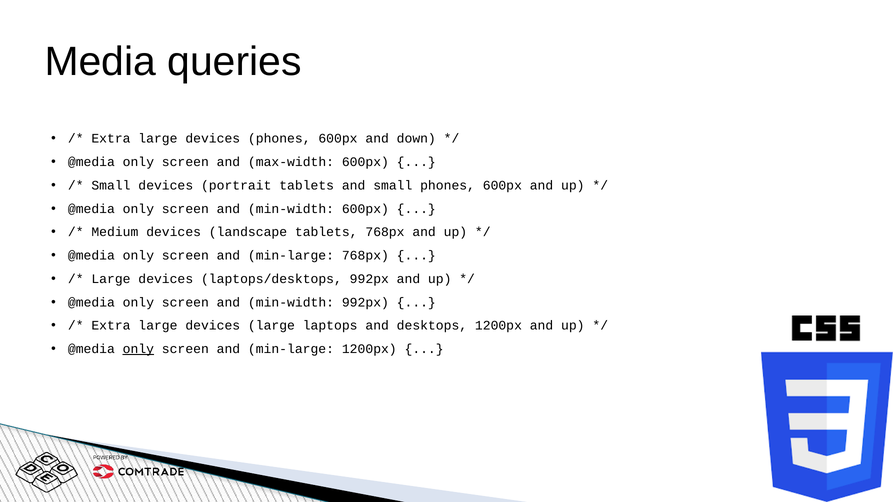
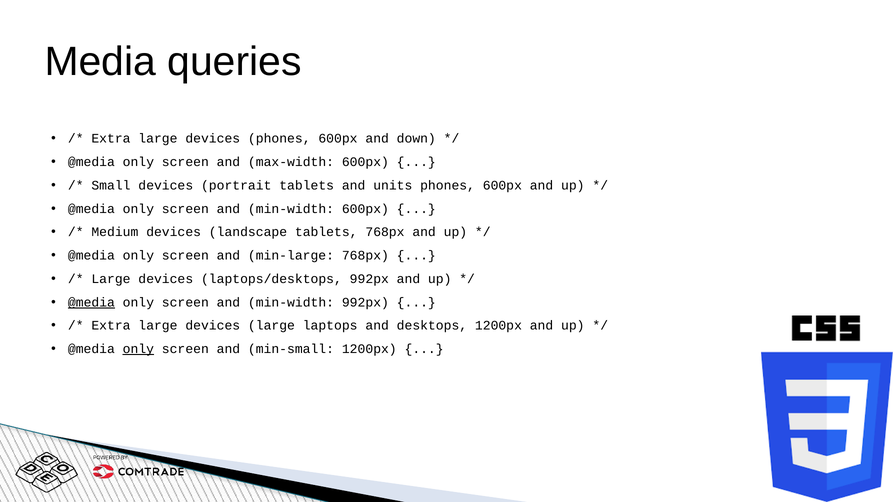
and small: small -> units
@media at (91, 302) underline: none -> present
min-large at (291, 349): min-large -> min-small
